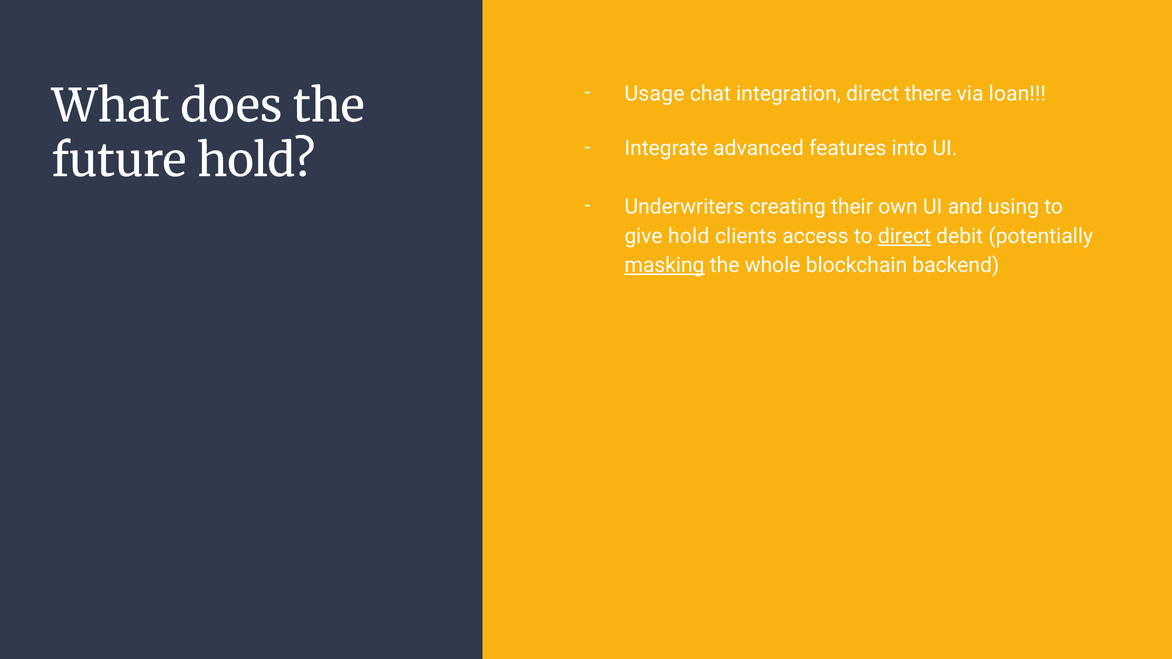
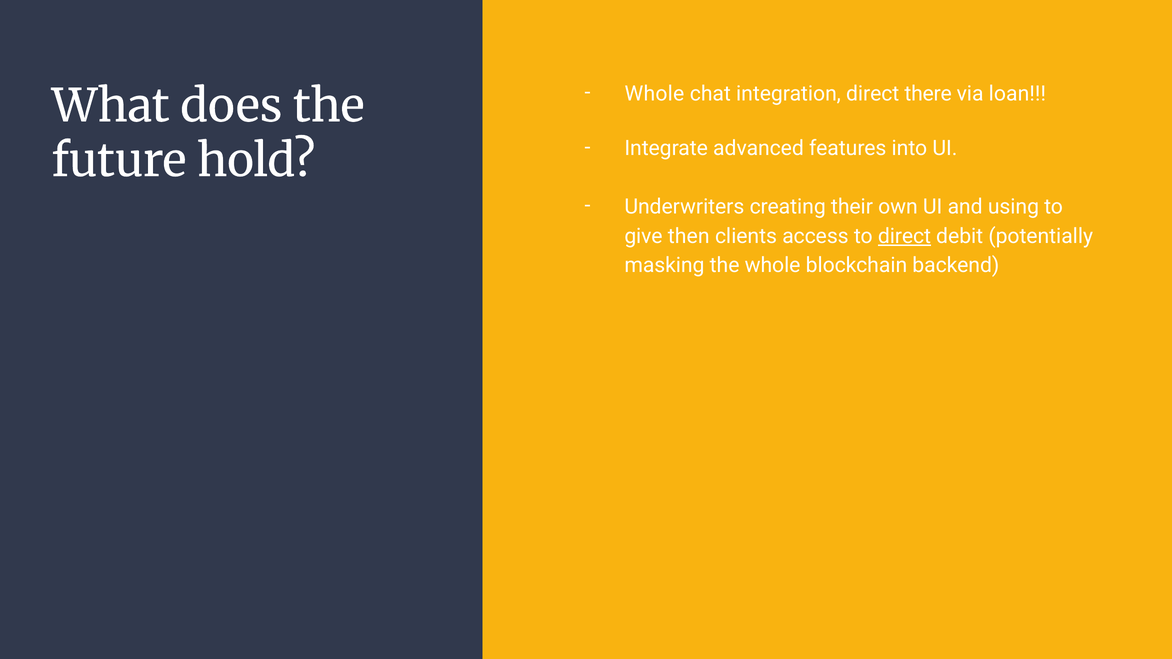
Usage at (654, 94): Usage -> Whole
give hold: hold -> then
masking underline: present -> none
